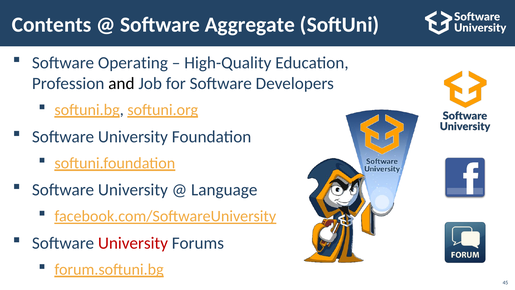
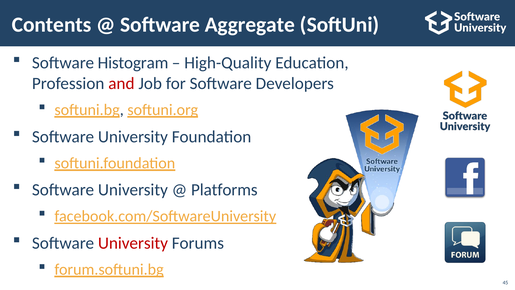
Operating: Operating -> Histogram
and colour: black -> red
Language: Language -> Platforms
